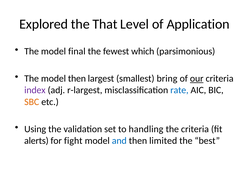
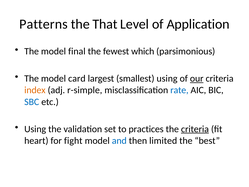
Explored: Explored -> Patterns
model then: then -> card
smallest bring: bring -> using
index colour: purple -> orange
r-largest: r-largest -> r-simple
SBC colour: orange -> blue
handling: handling -> practices
criteria at (195, 129) underline: none -> present
alerts: alerts -> heart
